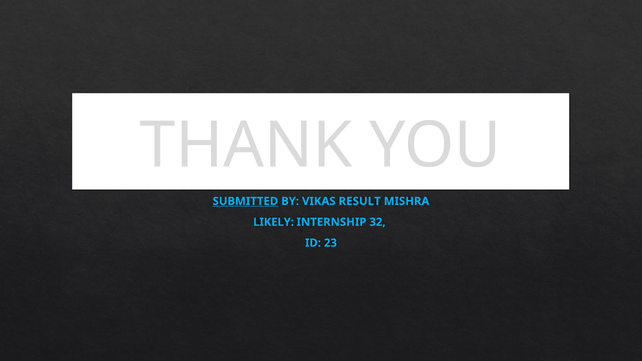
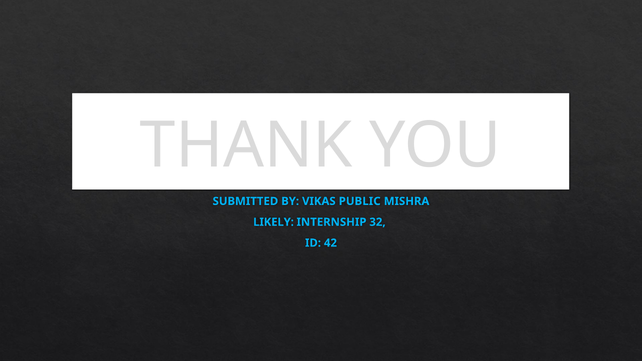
SUBMITTED underline: present -> none
RESULT: RESULT -> PUBLIC
23: 23 -> 42
